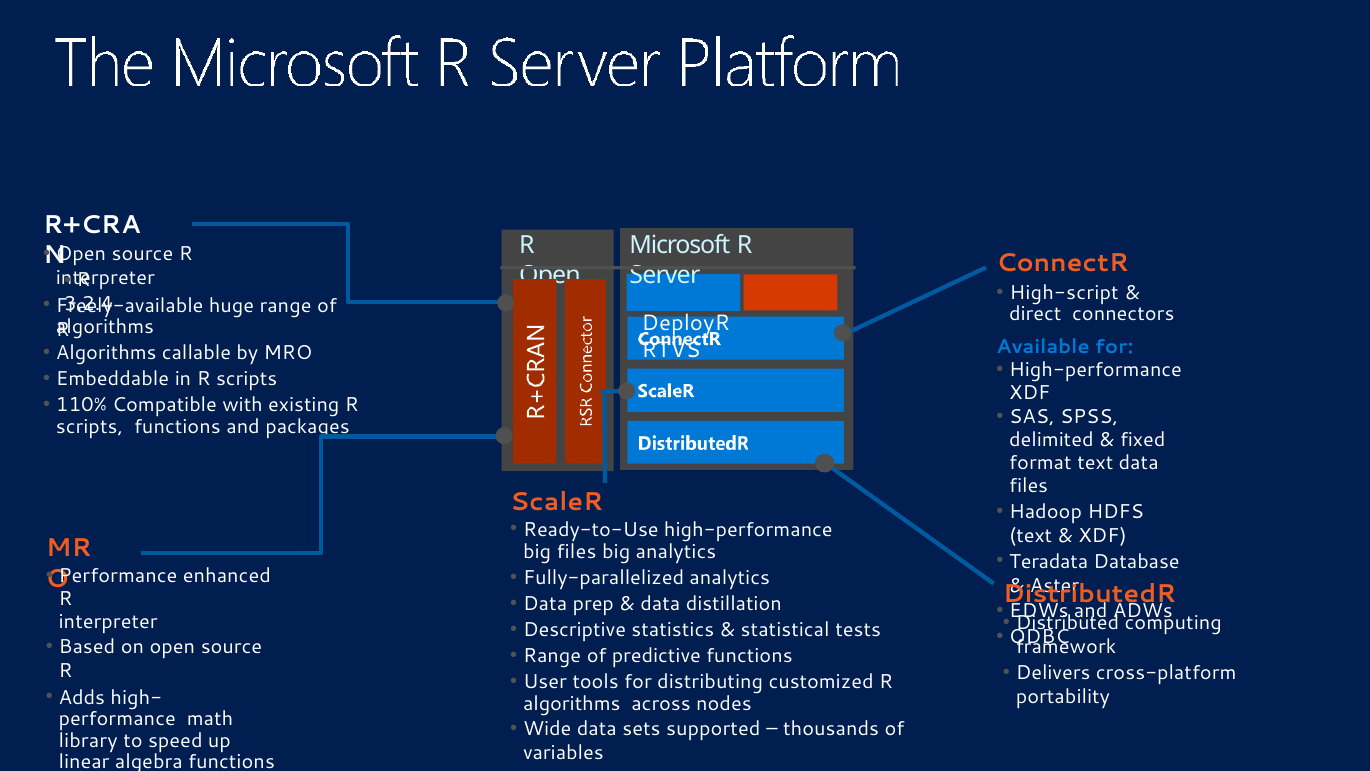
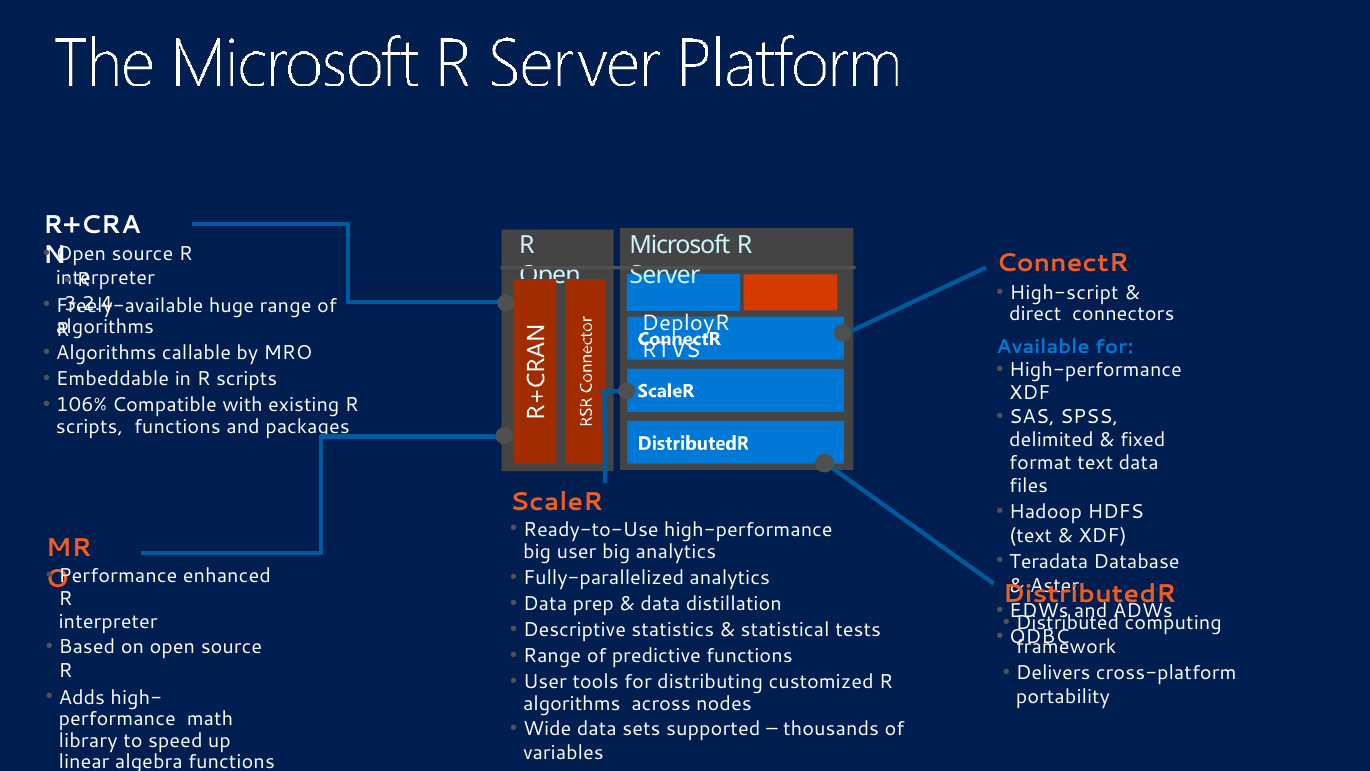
110%: 110% -> 106%
big files: files -> user
